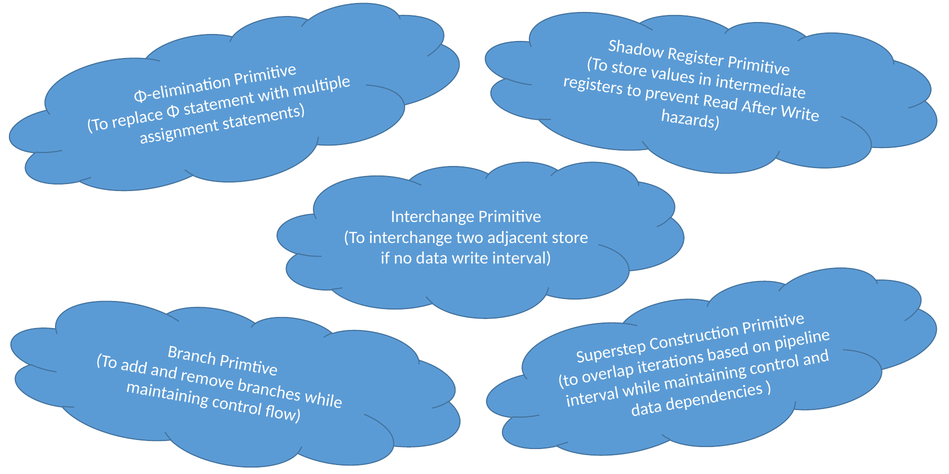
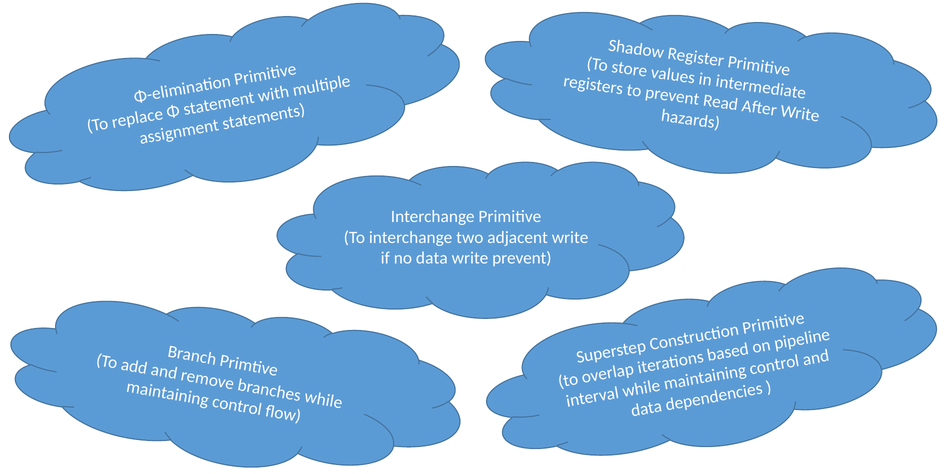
adjacent store: store -> write
write interval: interval -> prevent
